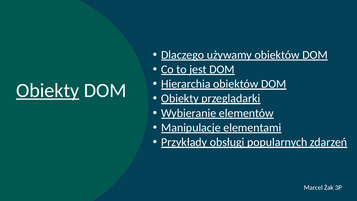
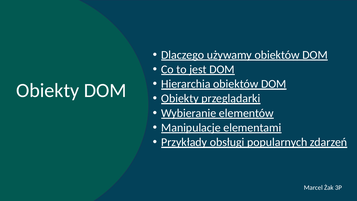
Obiekty at (48, 90) underline: present -> none
